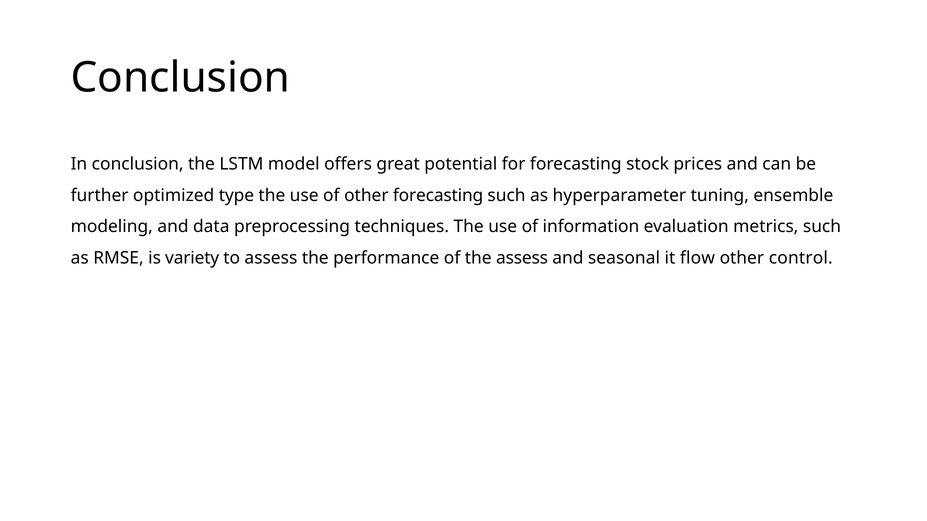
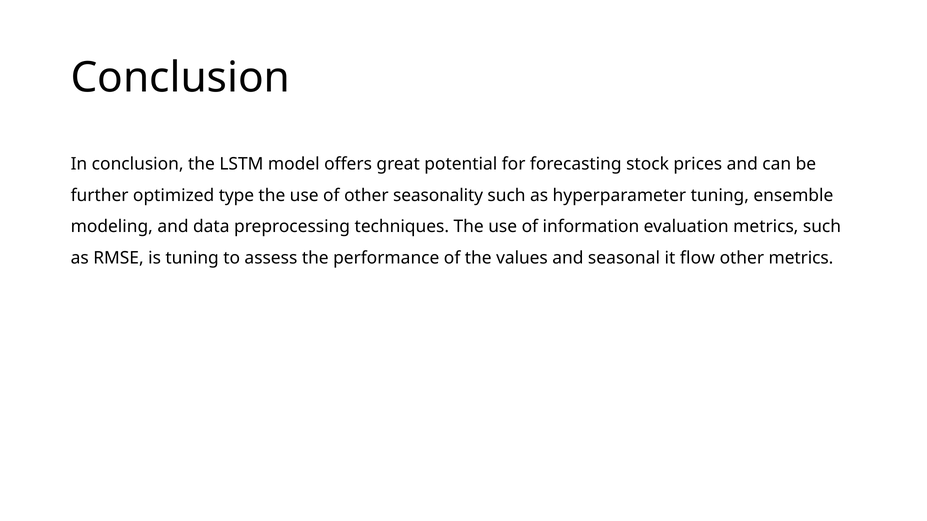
other forecasting: forecasting -> seasonality
is variety: variety -> tuning
the assess: assess -> values
other control: control -> metrics
